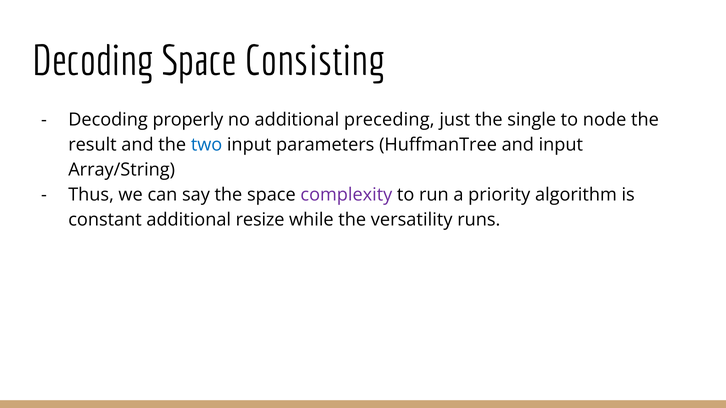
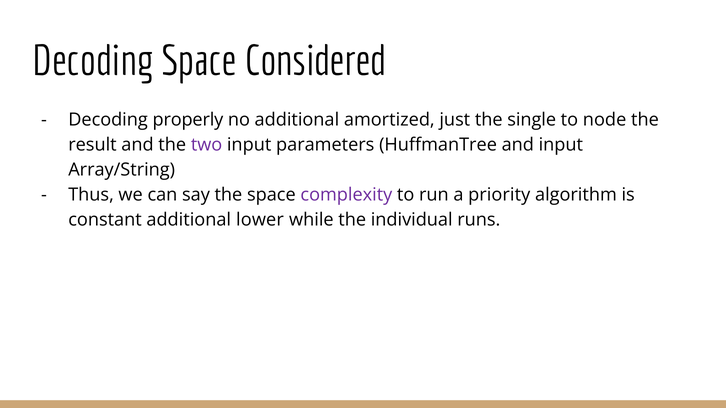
Consisting: Consisting -> Considered
preceding: preceding -> amortized
two colour: blue -> purple
resize: resize -> lower
versatility: versatility -> individual
